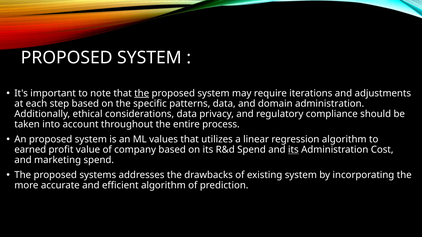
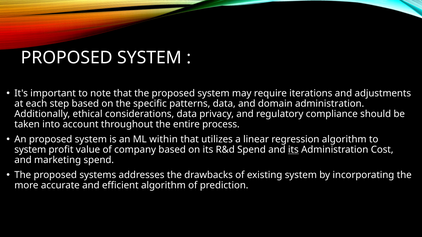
the at (142, 93) underline: present -> none
values: values -> within
earned at (30, 150): earned -> system
